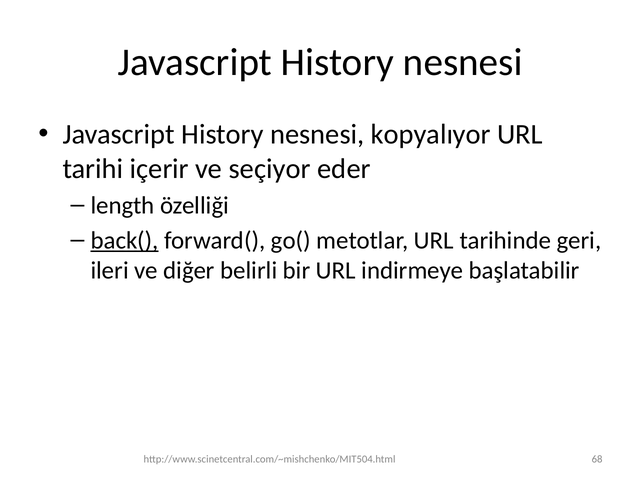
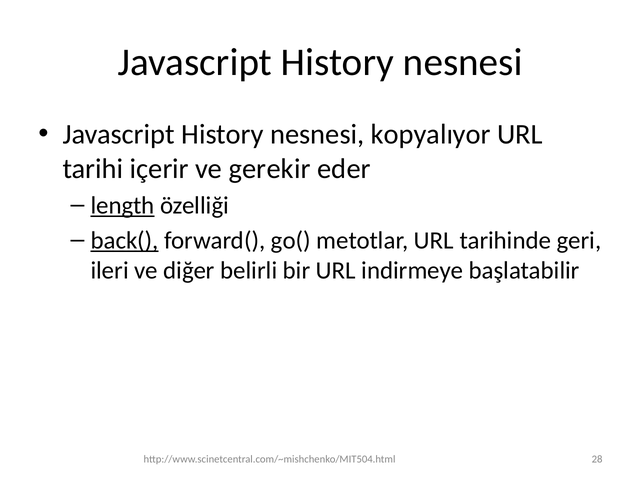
seçiyor: seçiyor -> gerekir
length underline: none -> present
68: 68 -> 28
